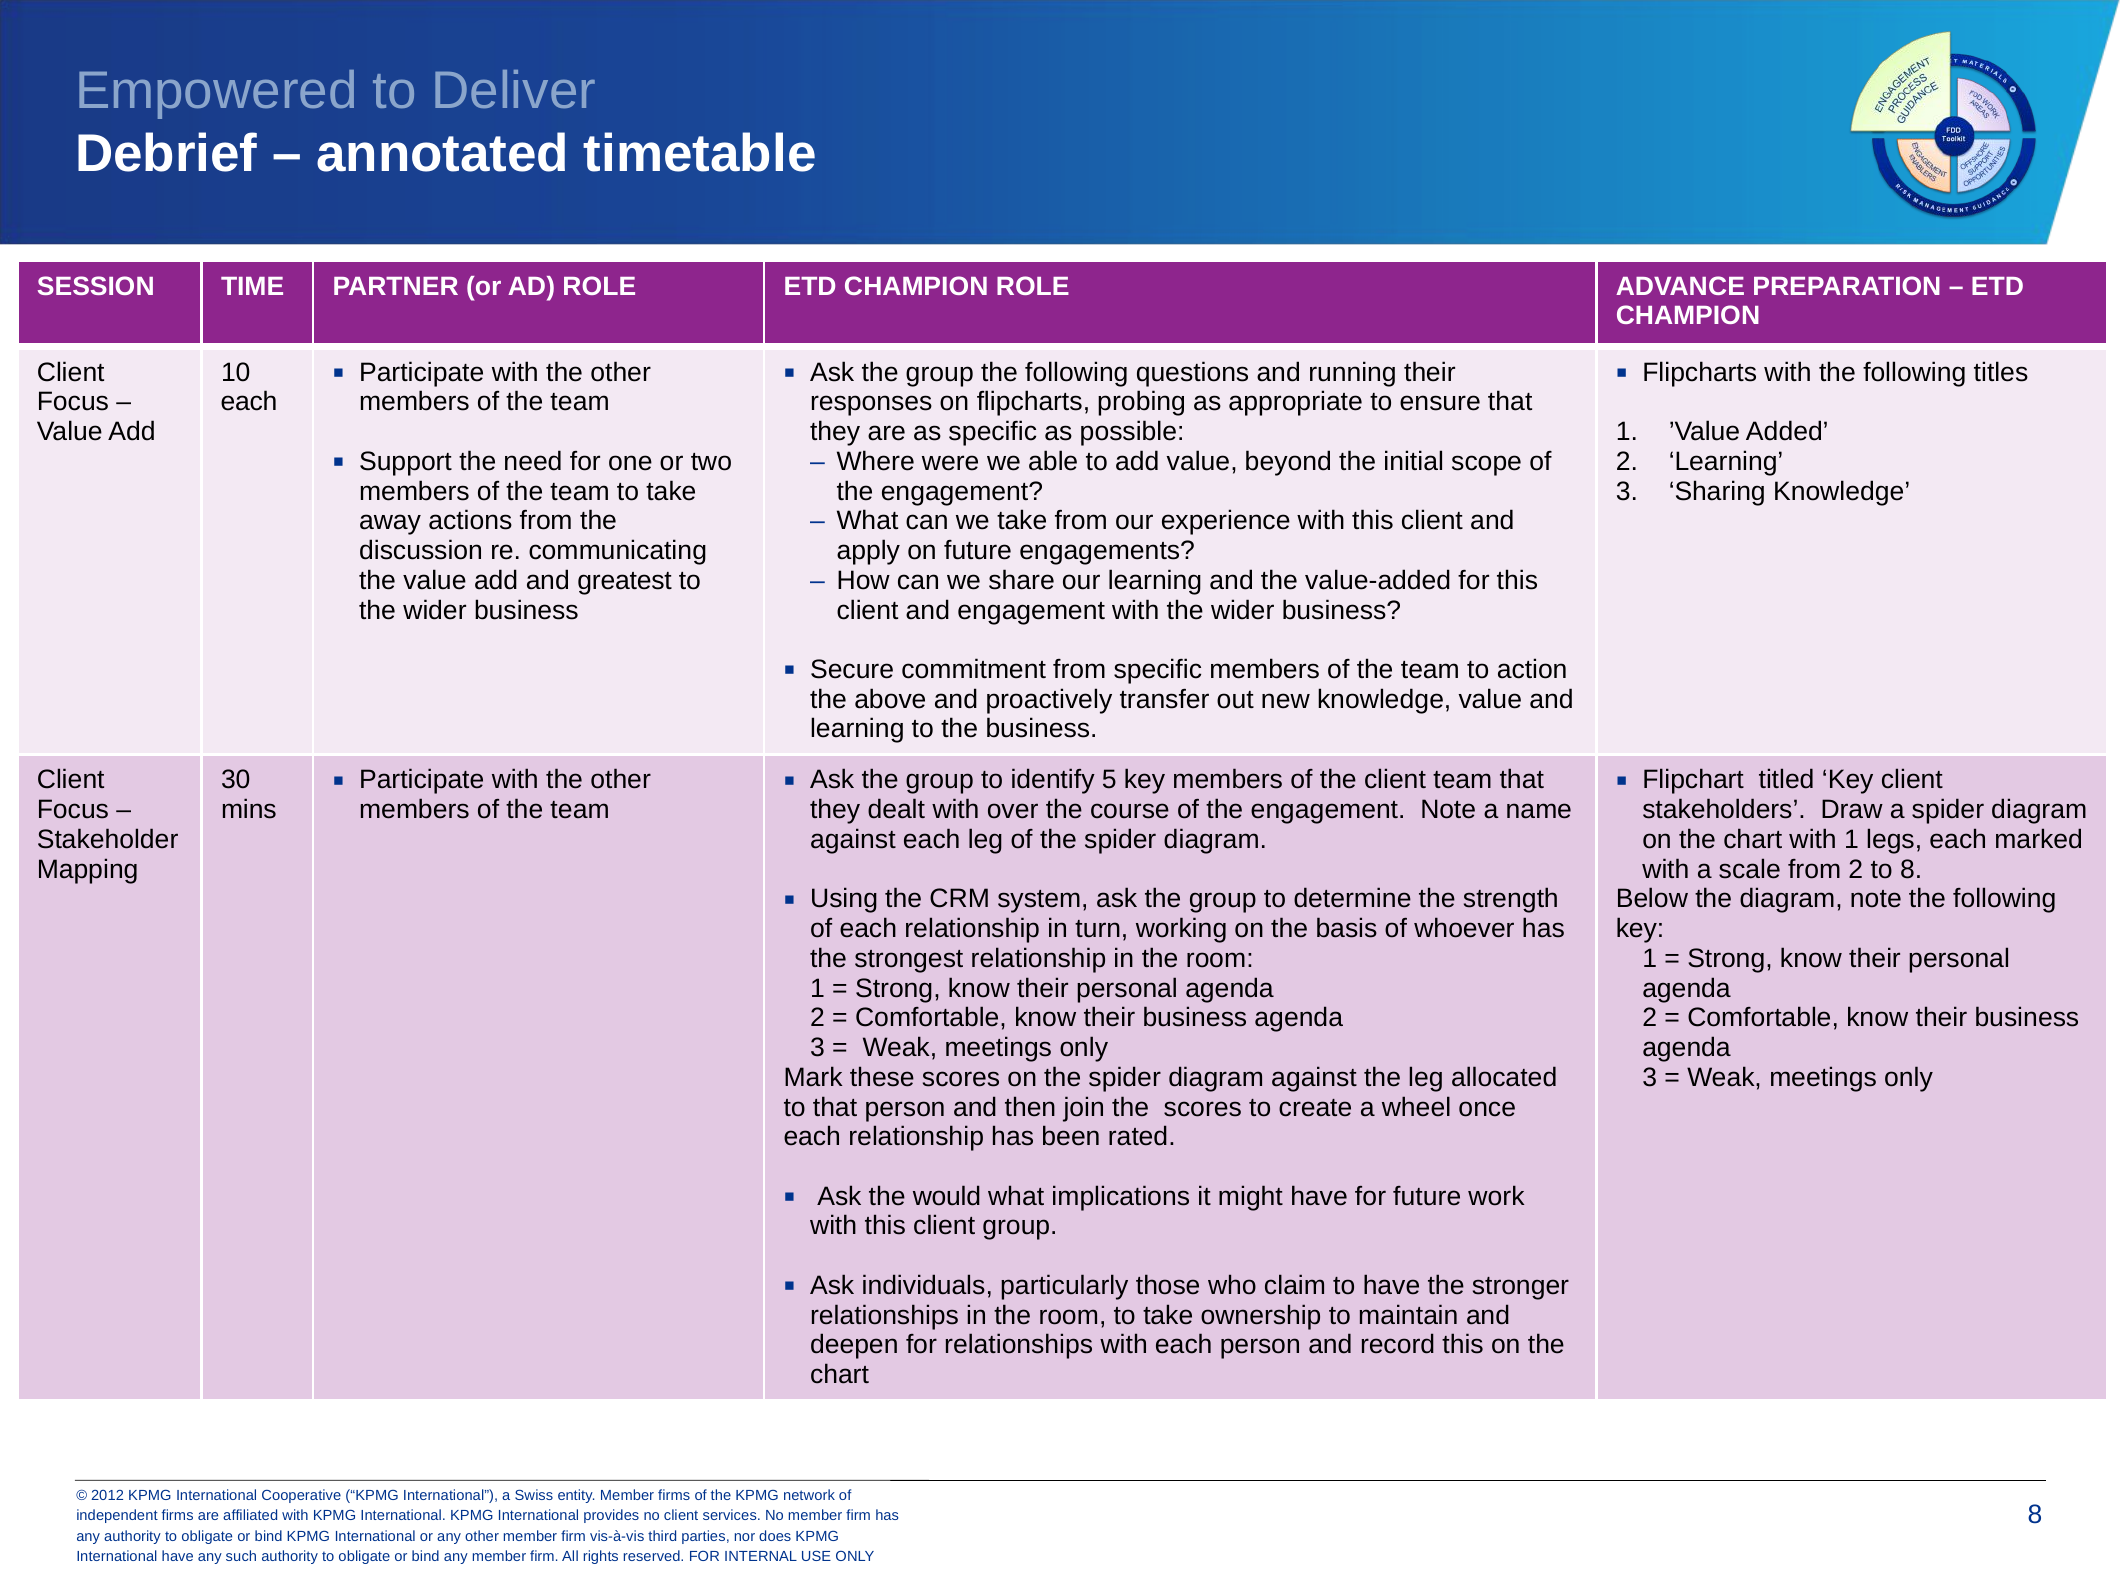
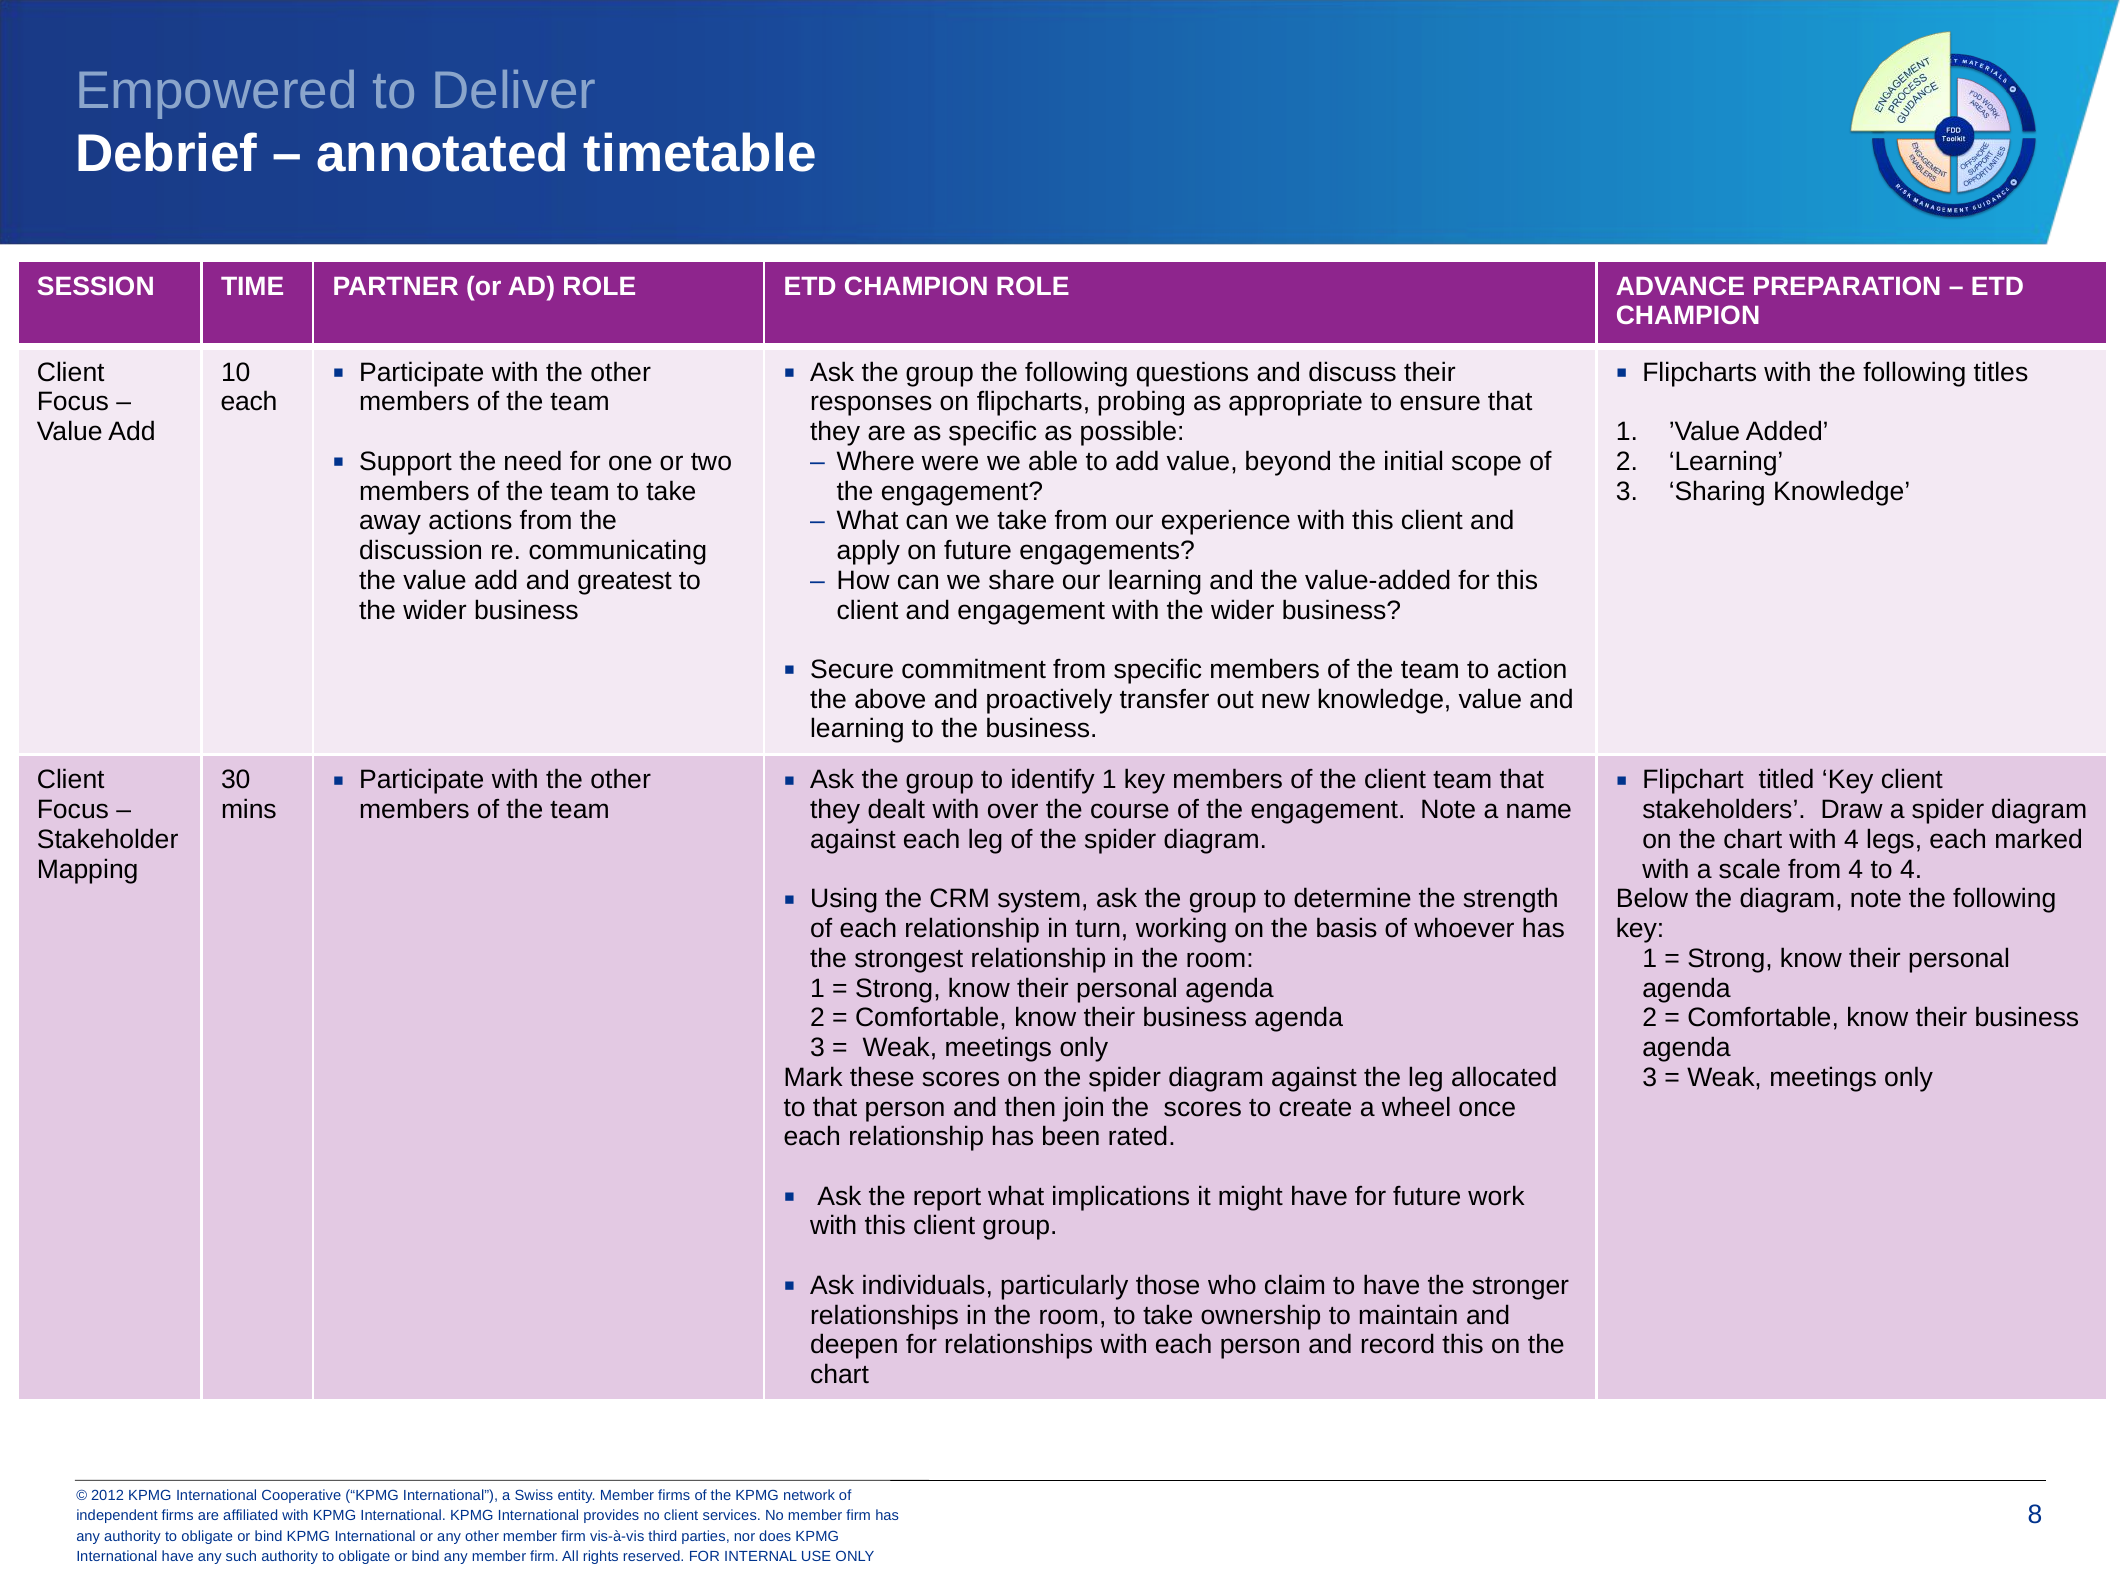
running: running -> discuss
identify 5: 5 -> 1
with 1: 1 -> 4
from 2: 2 -> 4
to 8: 8 -> 4
would: would -> report
